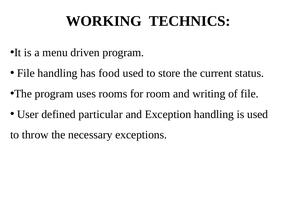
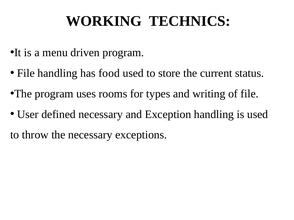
room: room -> types
defined particular: particular -> necessary
